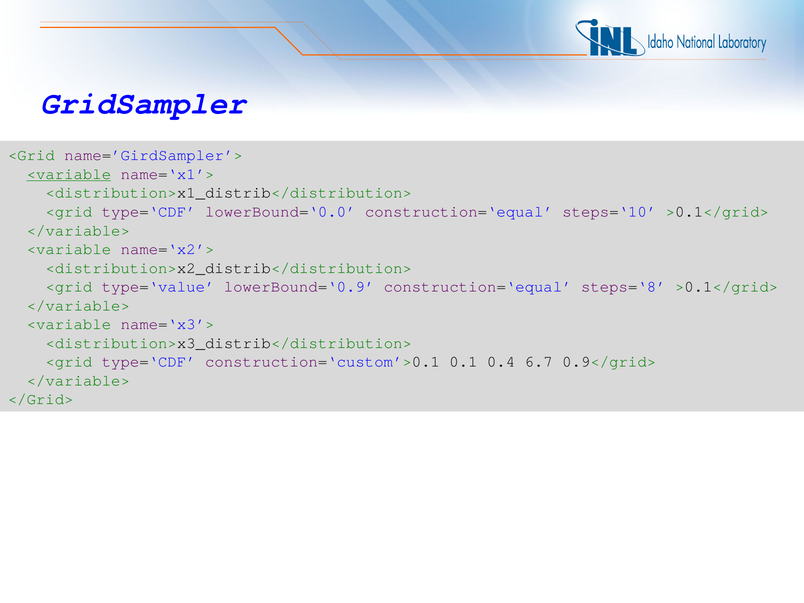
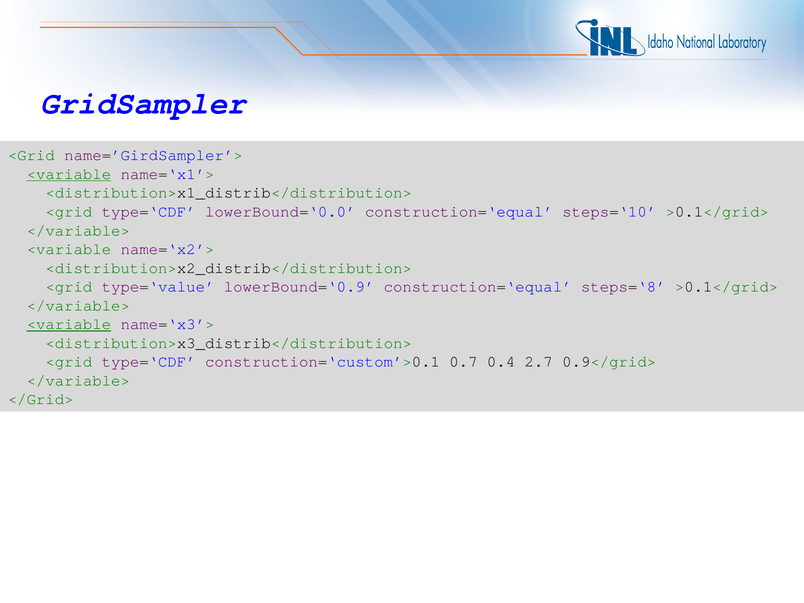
<variable at (69, 324) underline: none -> present
0.1: 0.1 -> 0.7
6.7: 6.7 -> 2.7
